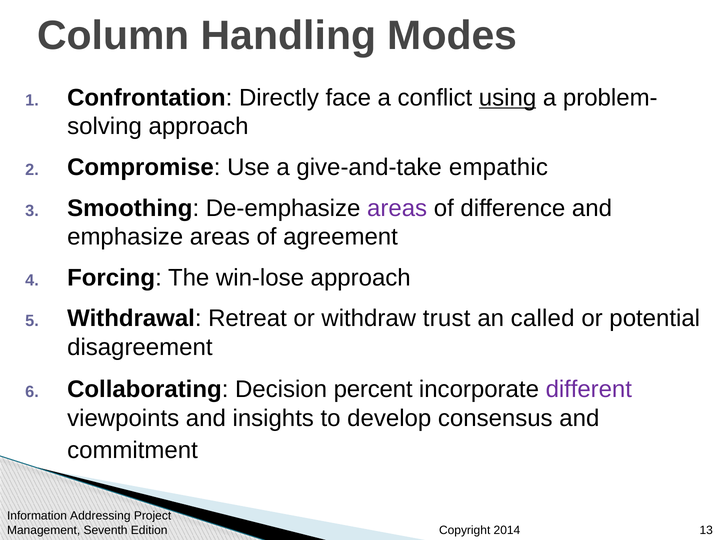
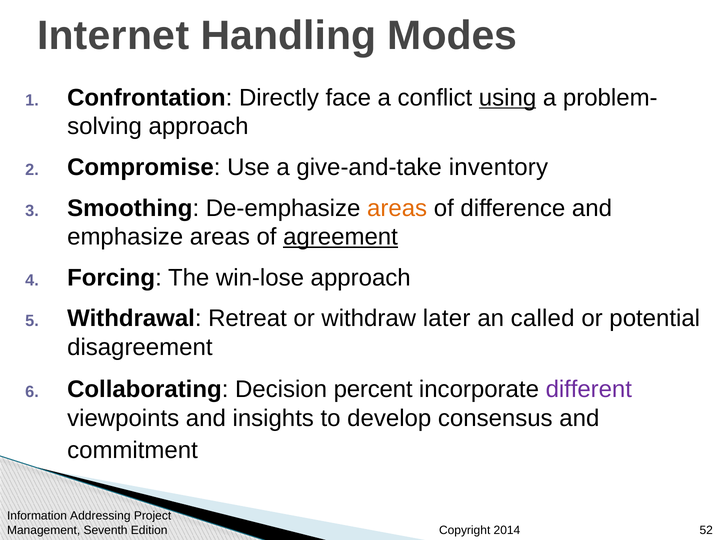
Column: Column -> Internet
empathic: empathic -> inventory
areas at (397, 208) colour: purple -> orange
agreement underline: none -> present
trust: trust -> later
13: 13 -> 52
